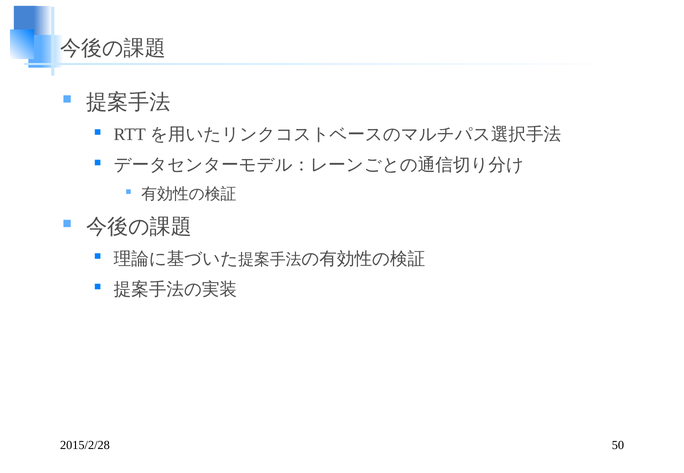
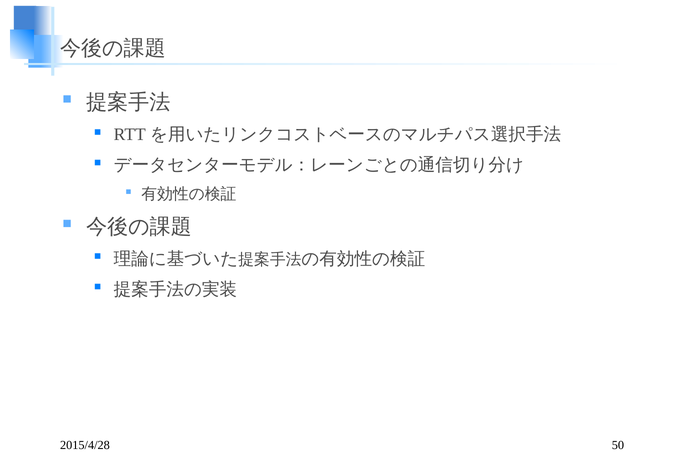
2015/2/28: 2015/2/28 -> 2015/4/28
